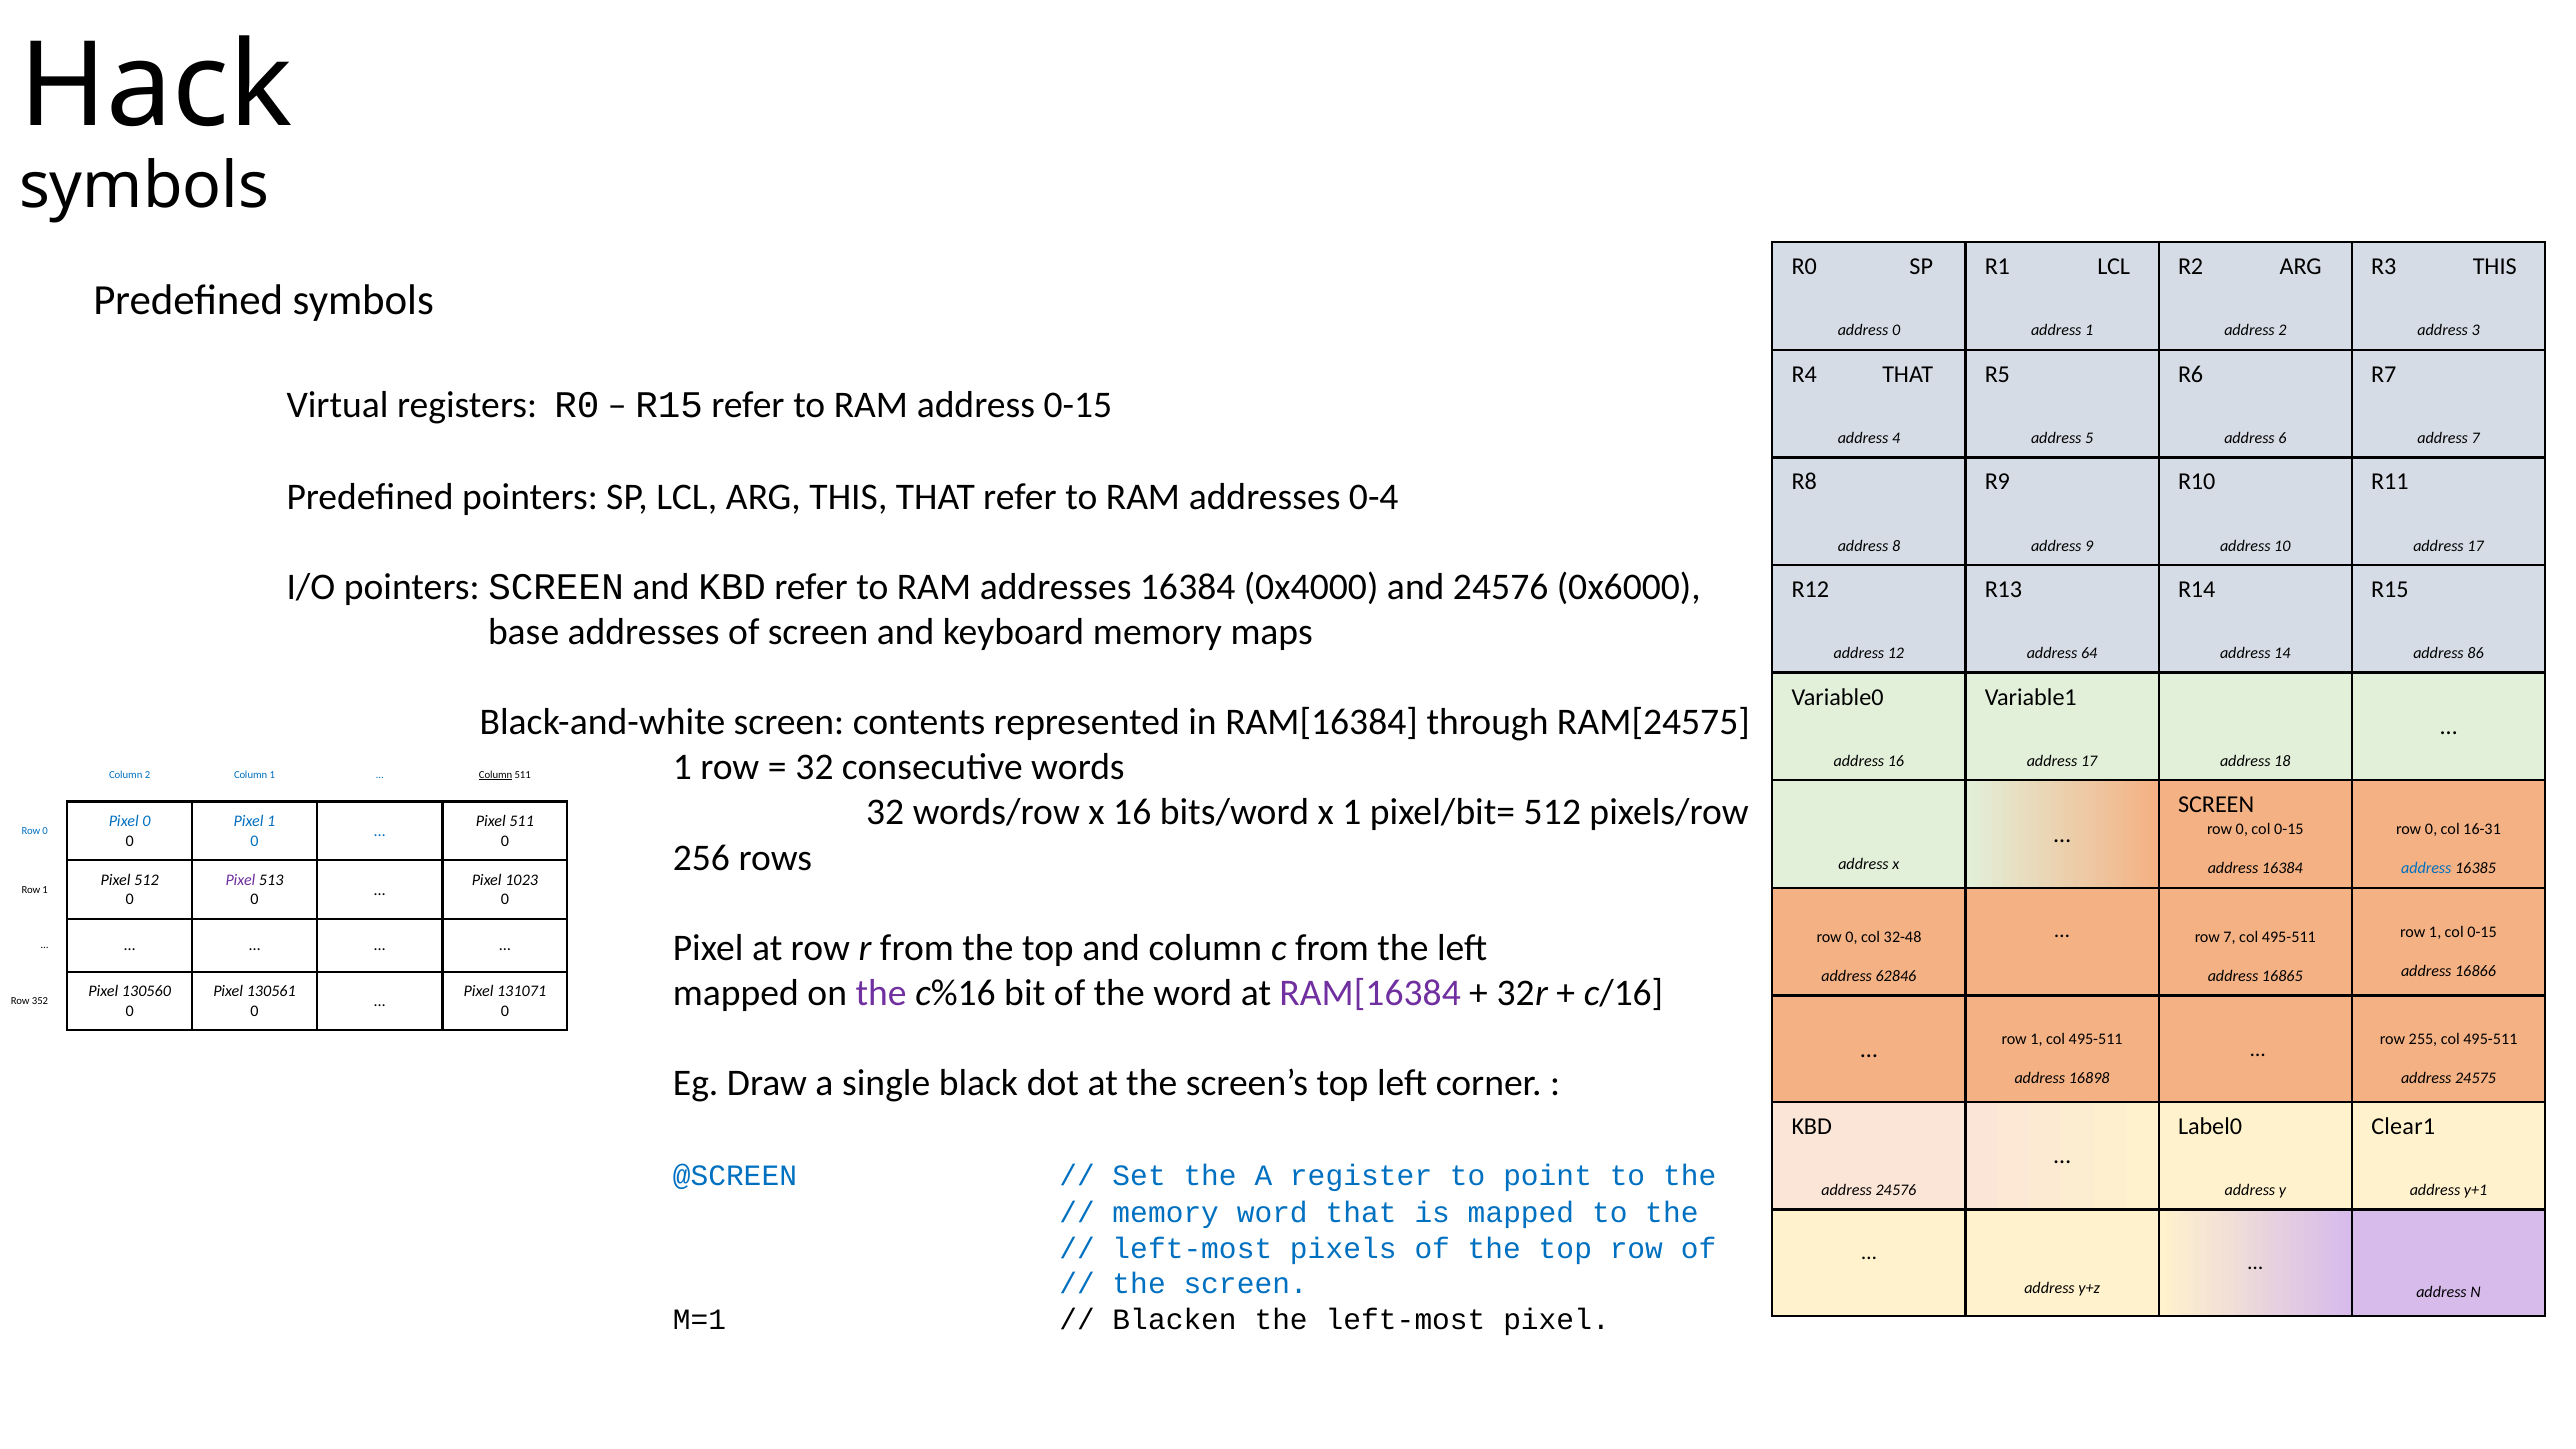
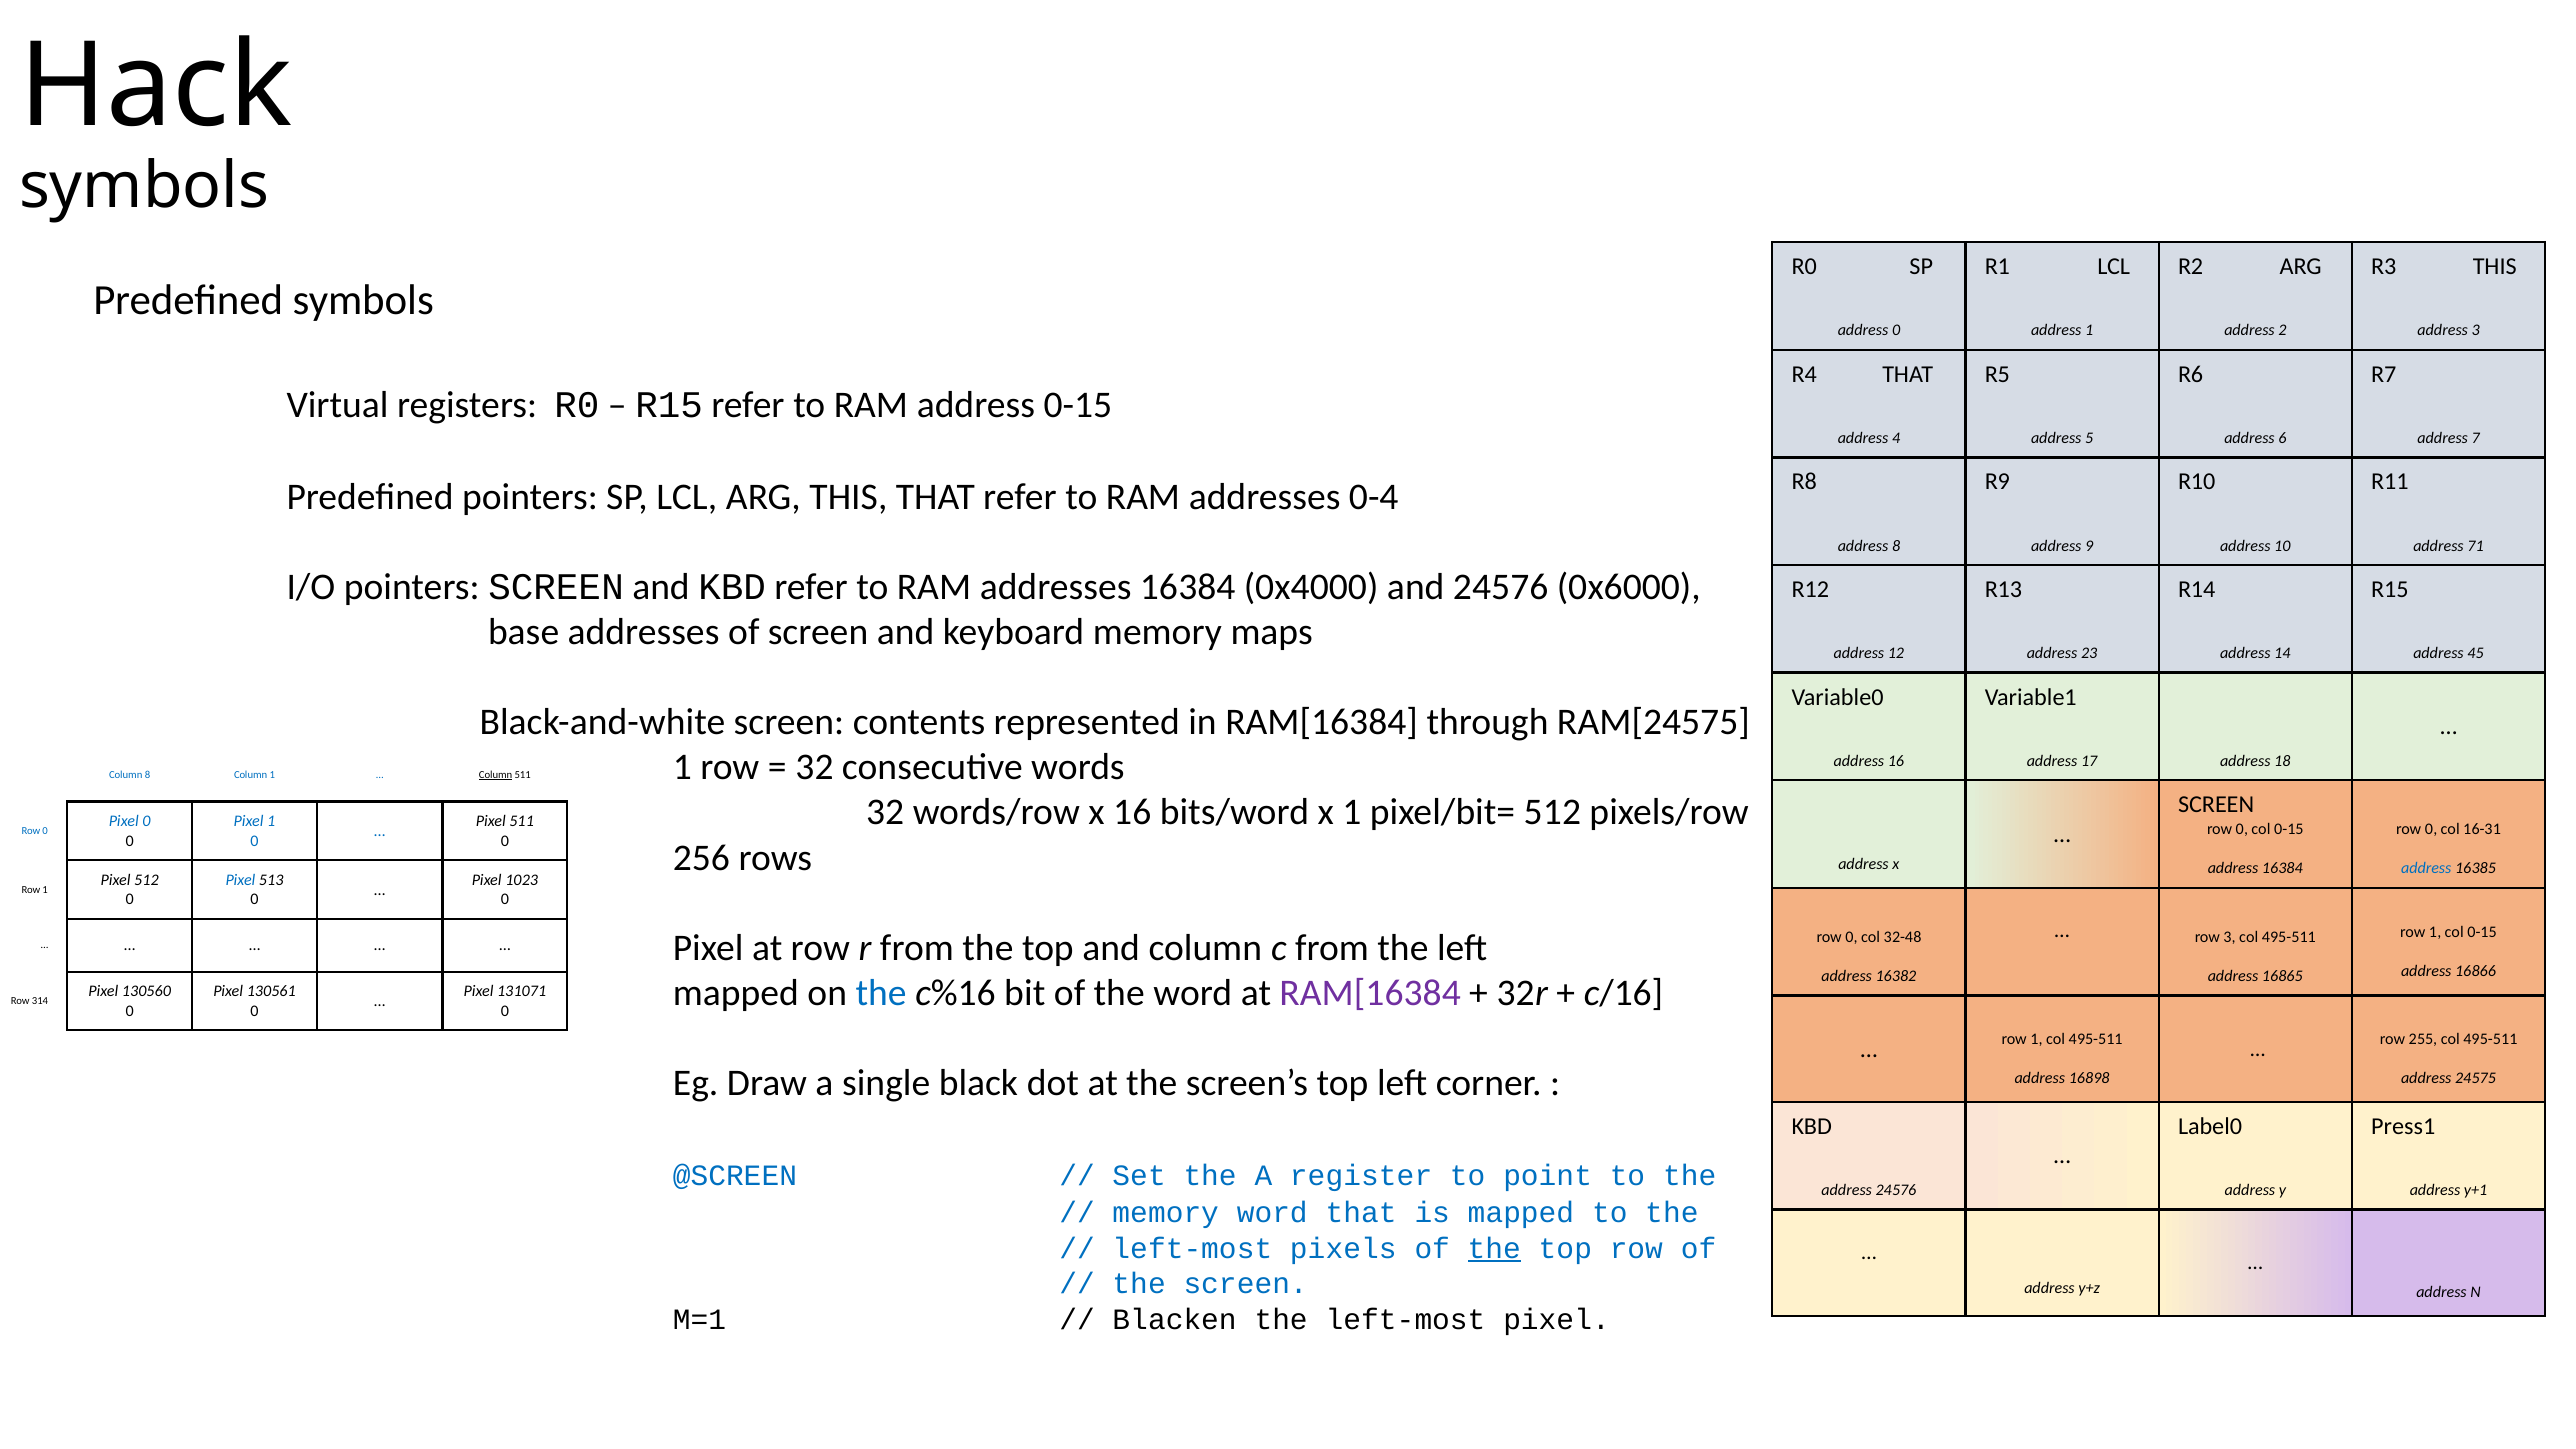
17 at (2476, 546): 17 -> 71
64: 64 -> 23
86: 86 -> 45
Column 2: 2 -> 8
Pixel at (240, 880) colour: purple -> blue
row 7: 7 -> 3
62846: 62846 -> 16382
the at (881, 993) colour: purple -> blue
352: 352 -> 314
Clear1: Clear1 -> Press1
the at (1494, 1248) underline: none -> present
